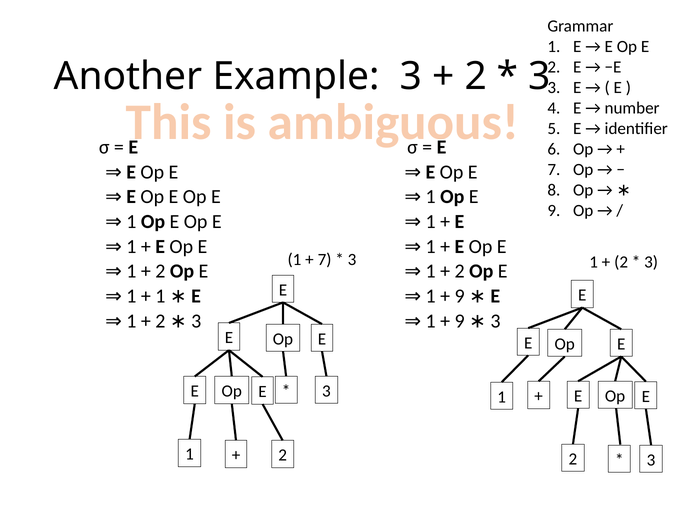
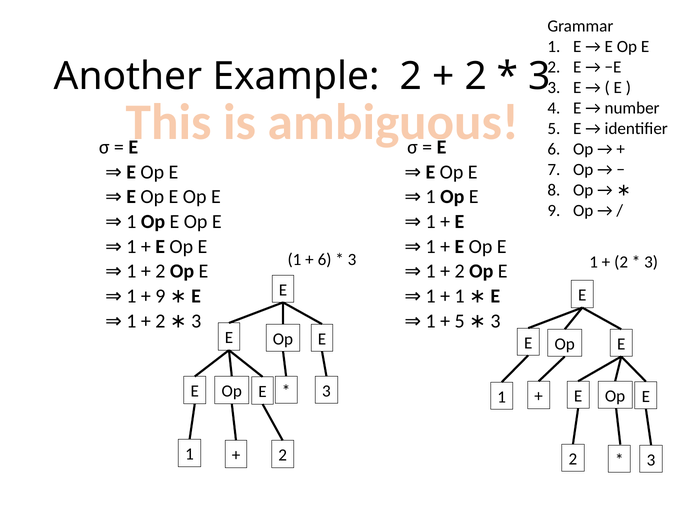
Example 3: 3 -> 2
7 at (325, 260): 7 -> 6
1 at (160, 296): 1 -> 9
9 at (460, 296): 9 -> 1
9 at (460, 321): 9 -> 5
